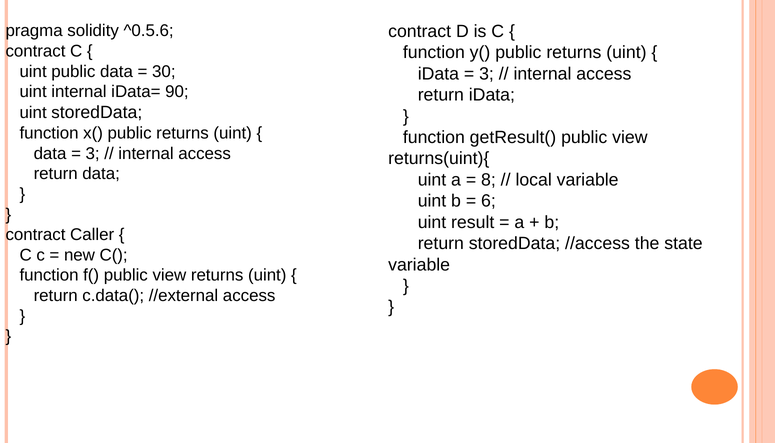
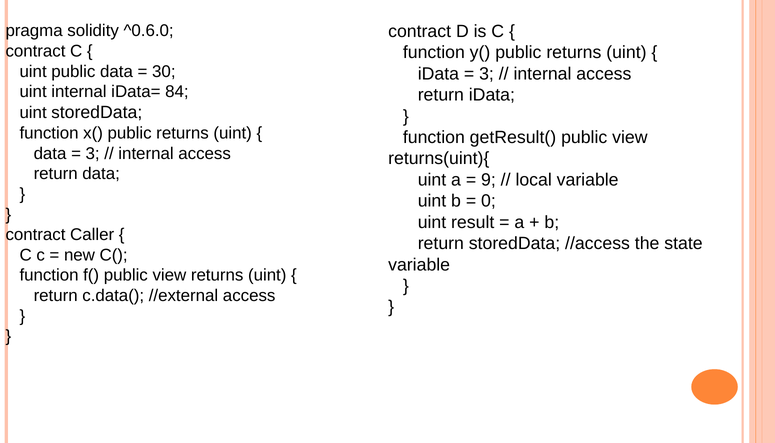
^0.5.6: ^0.5.6 -> ^0.6.0
90: 90 -> 84
8: 8 -> 9
6: 6 -> 0
